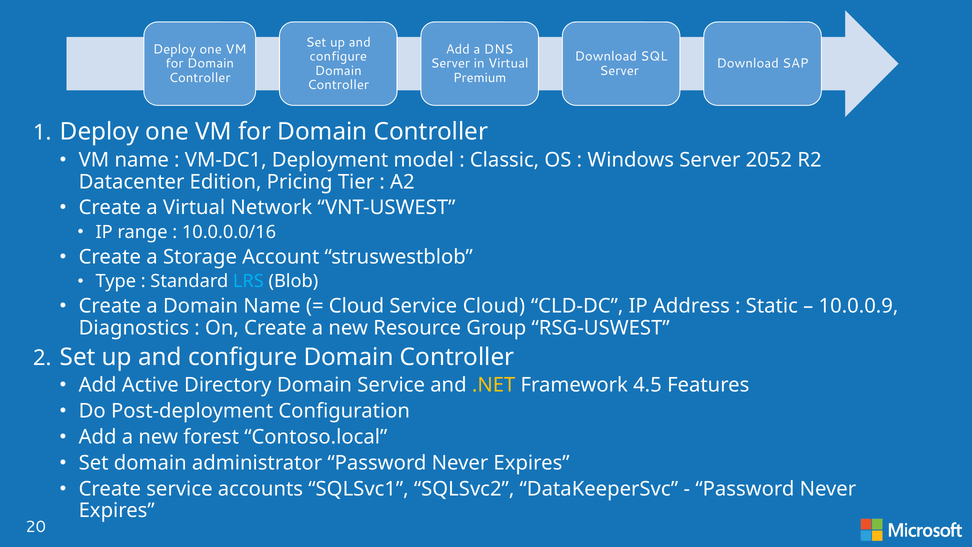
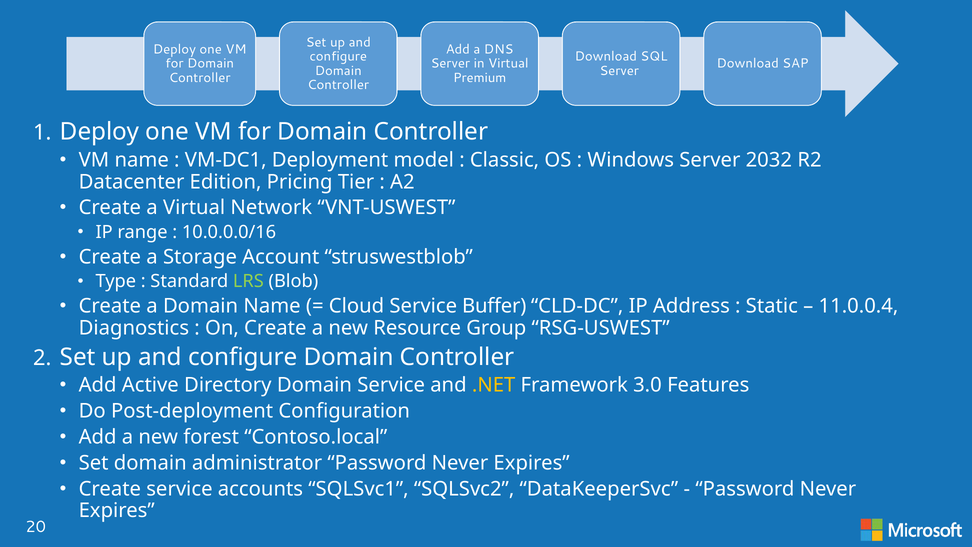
2052: 2052 -> 2032
LRS colour: light blue -> light green
Service Cloud: Cloud -> Buffer
10.0.0.9: 10.0.0.9 -> 11.0.0.4
4.5: 4.5 -> 3.0
